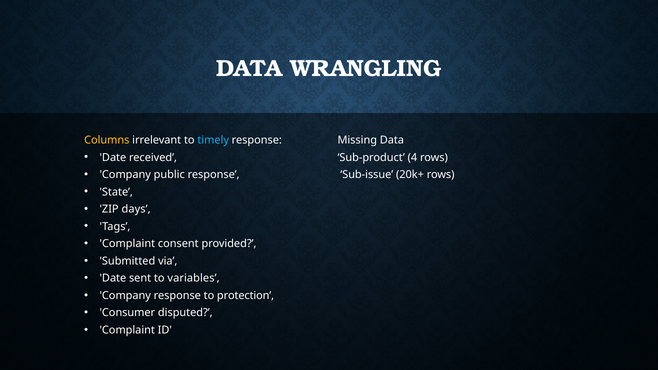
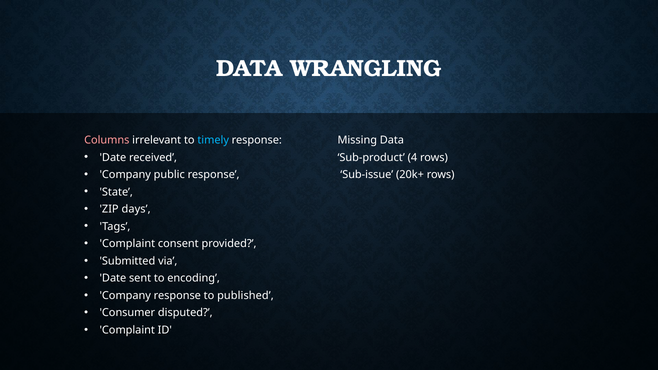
Columns colour: yellow -> pink
variables: variables -> encoding
protection: protection -> published
